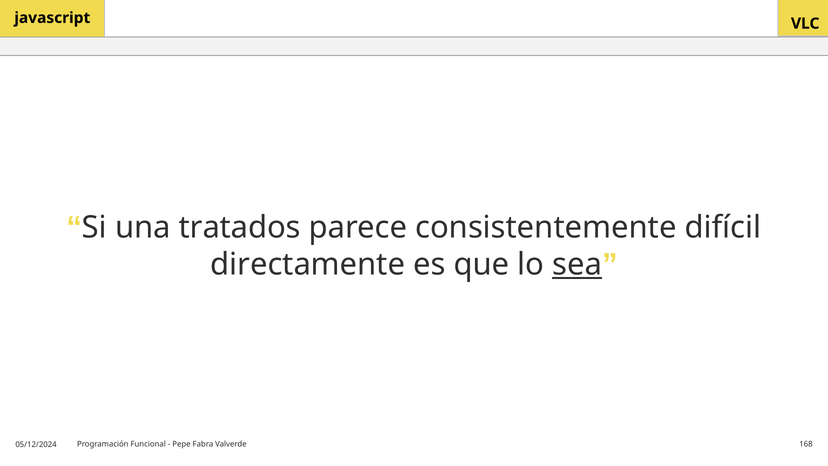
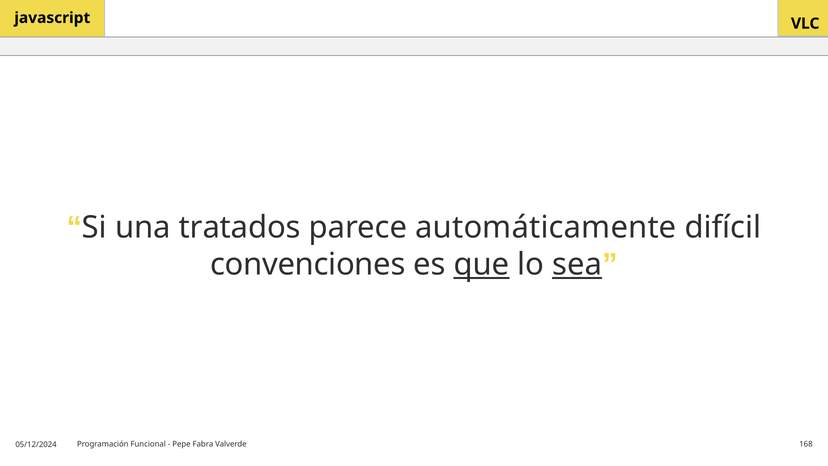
consistentemente: consistentemente -> automáticamente
directamente: directamente -> convenciones
que underline: none -> present
